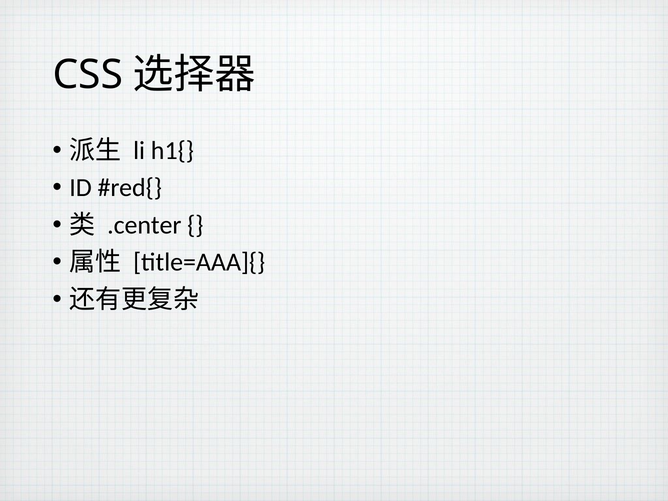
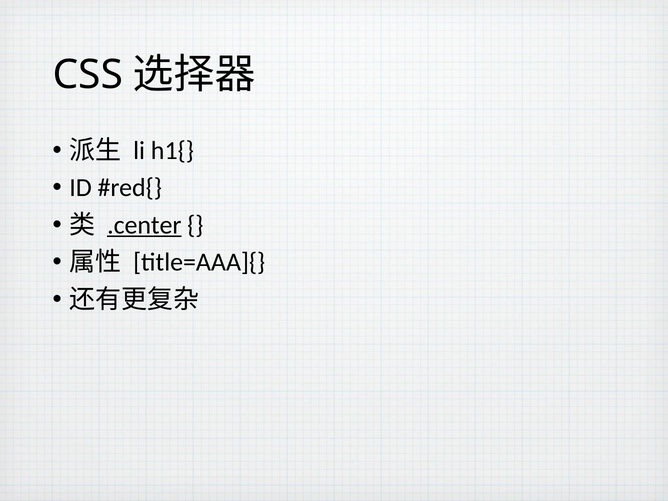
.center underline: none -> present
